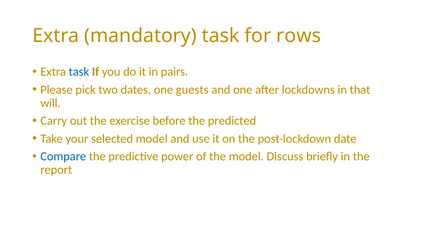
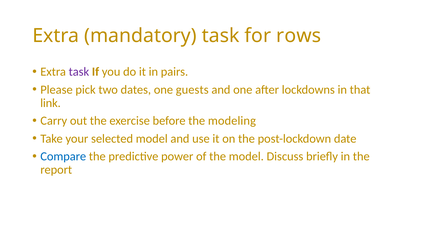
task at (79, 72) colour: blue -> purple
will: will -> link
predicted: predicted -> modeling
